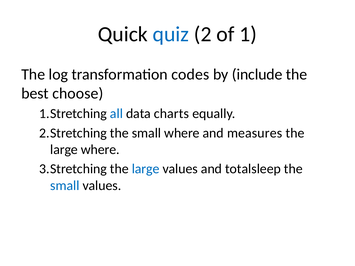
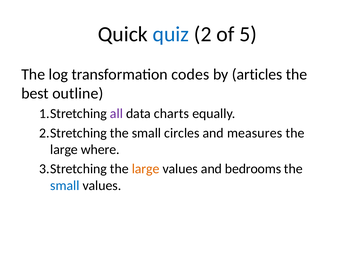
1: 1 -> 5
include: include -> articles
choose: choose -> outline
all colour: blue -> purple
small where: where -> circles
large at (146, 169) colour: blue -> orange
totalsleep: totalsleep -> bedrooms
